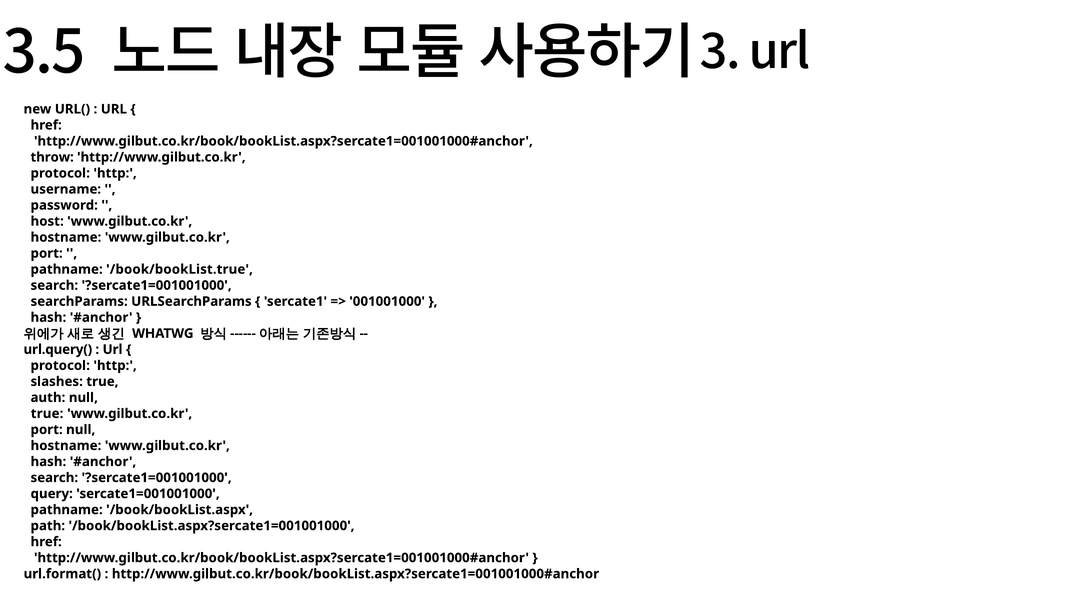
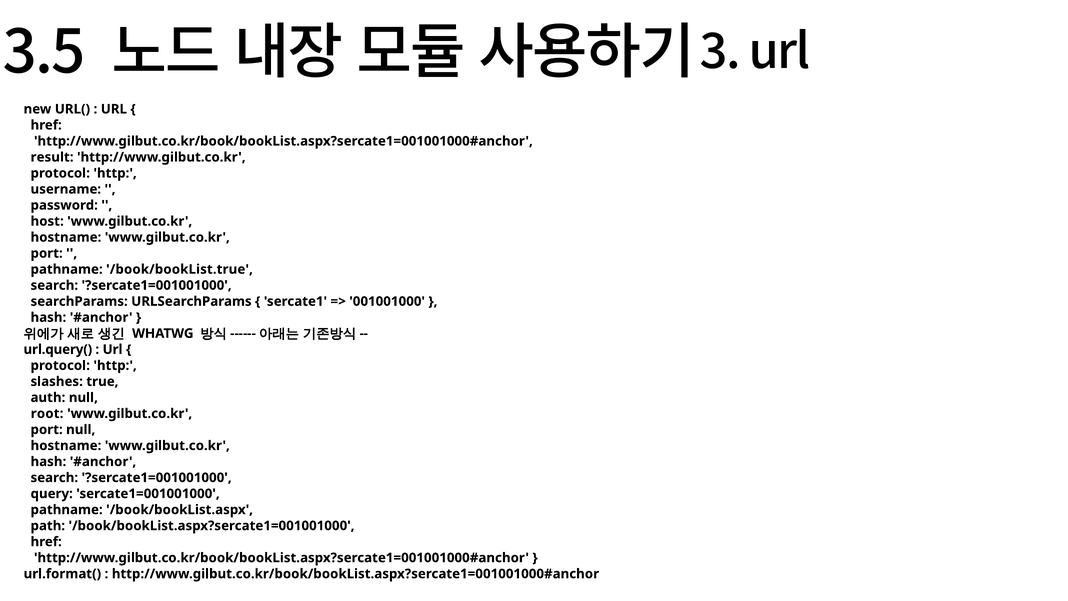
throw: throw -> result
true at (47, 413): true -> root
